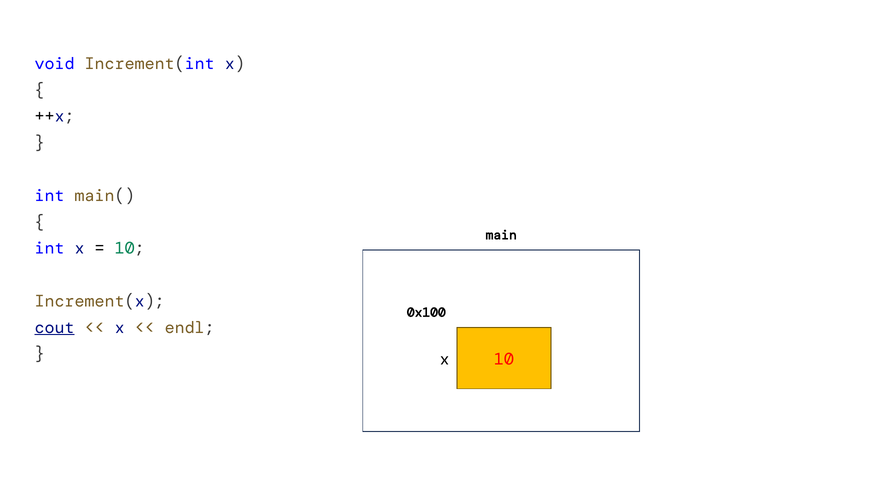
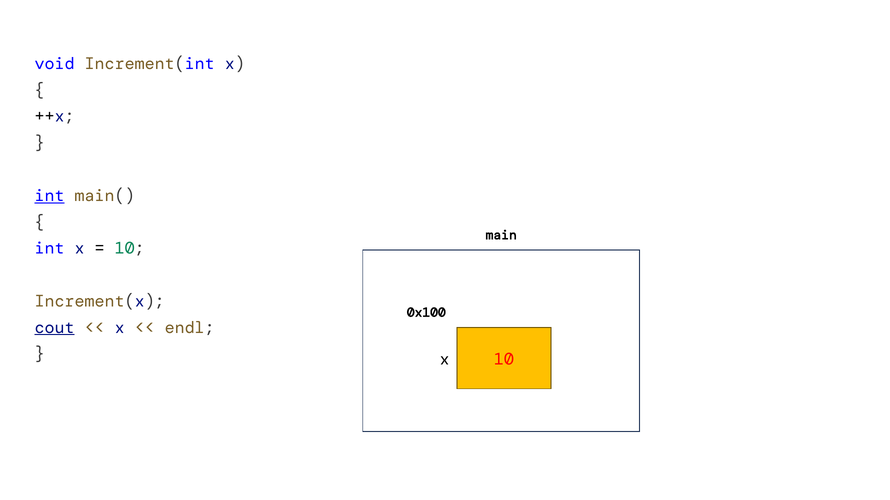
int at (50, 196) underline: none -> present
